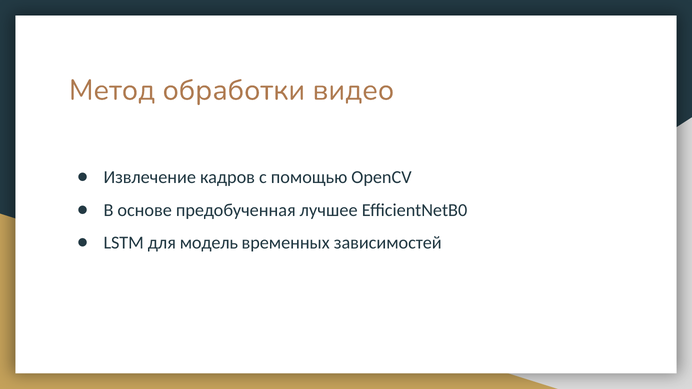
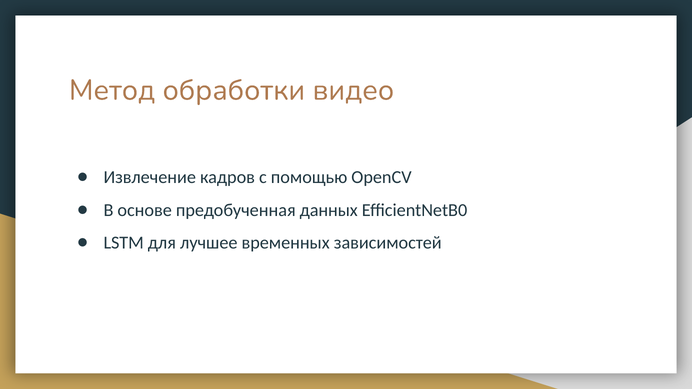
лучшее: лучшее -> данных
модель: модель -> лучшее
